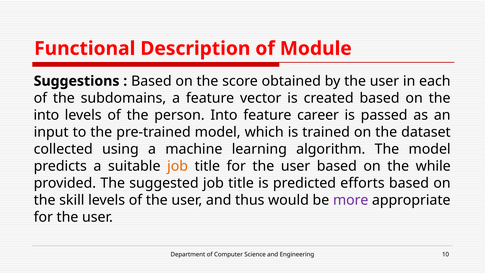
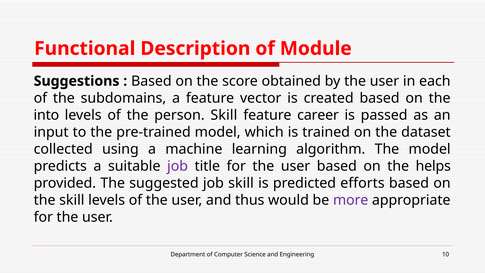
person Into: Into -> Skill
job at (178, 166) colour: orange -> purple
while: while -> helps
suggested job title: title -> skill
